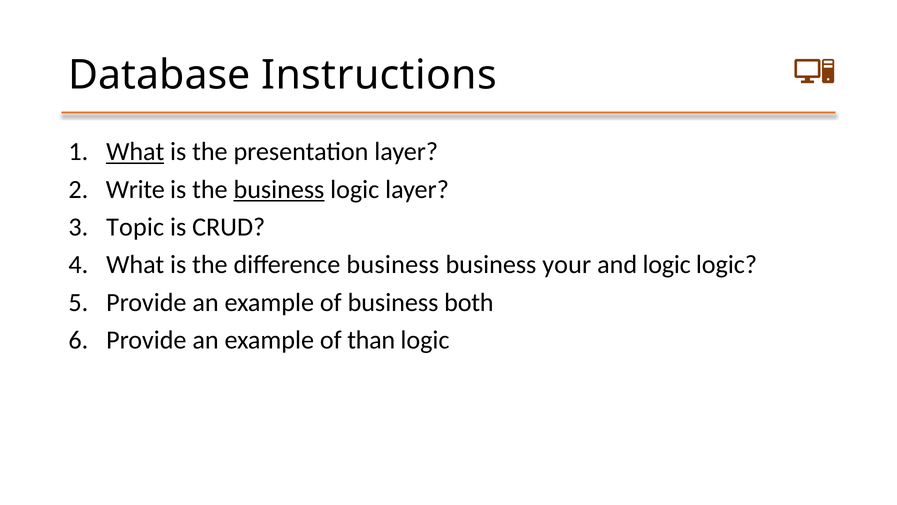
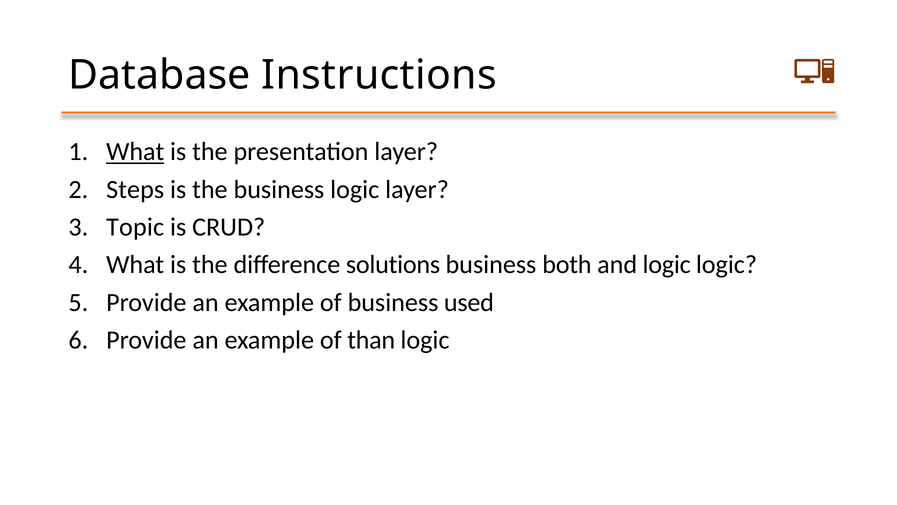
Write: Write -> Steps
business at (279, 189) underline: present -> none
difference business: business -> solutions
your: your -> both
both: both -> used
